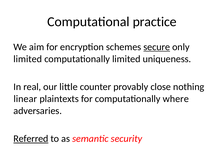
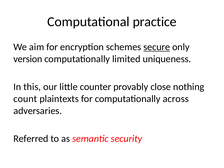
limited at (28, 59): limited -> version
real: real -> this
linear: linear -> count
where: where -> across
Referred underline: present -> none
